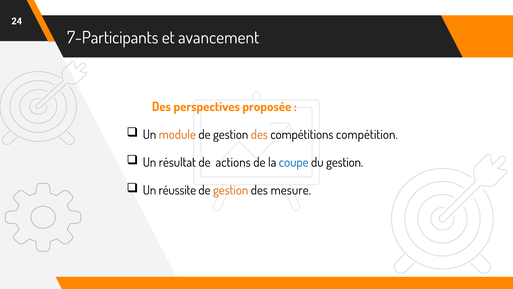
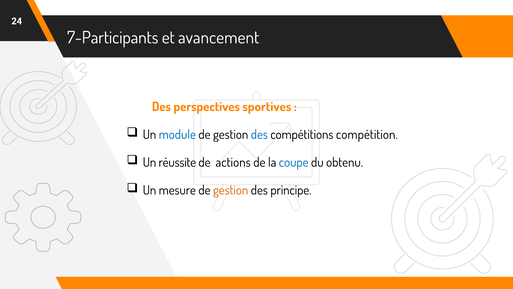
proposée: proposée -> sportives
module colour: orange -> blue
des at (259, 134) colour: orange -> blue
résultat: résultat -> réussite
du gestion: gestion -> obtenu
réussite: réussite -> mesure
mesure: mesure -> principe
